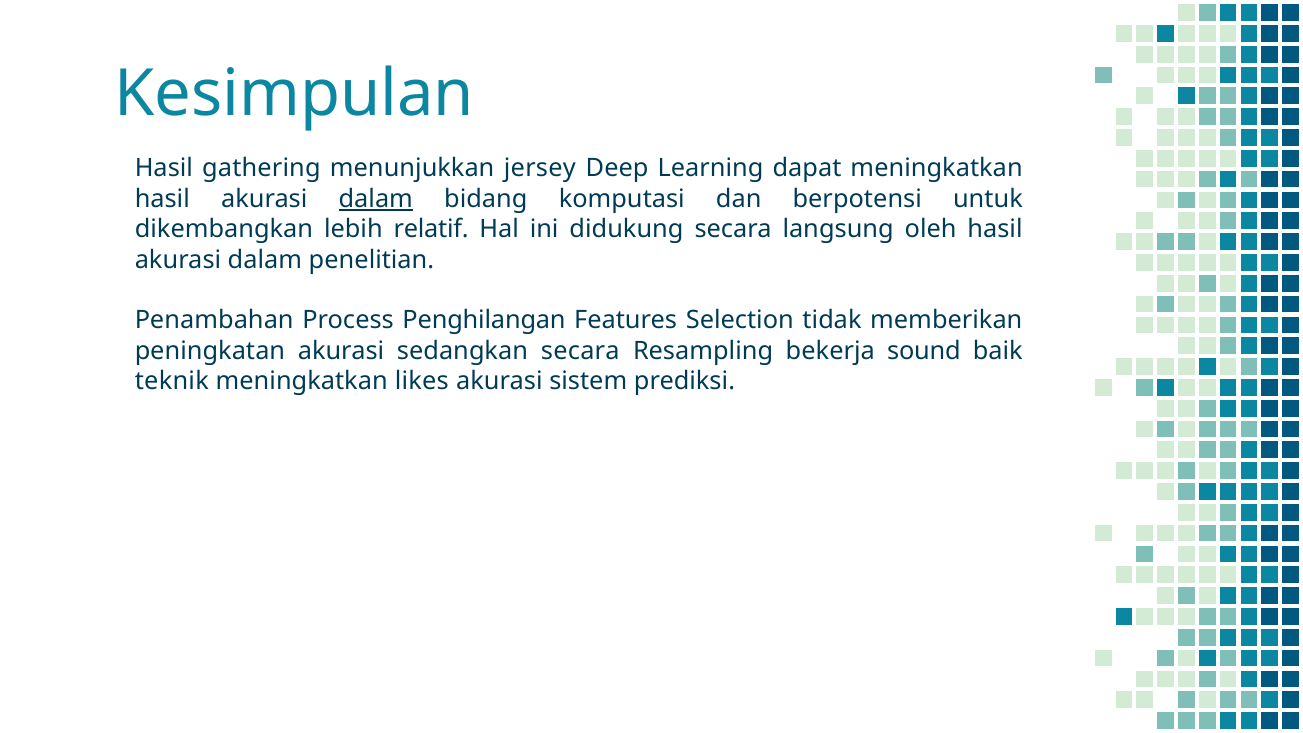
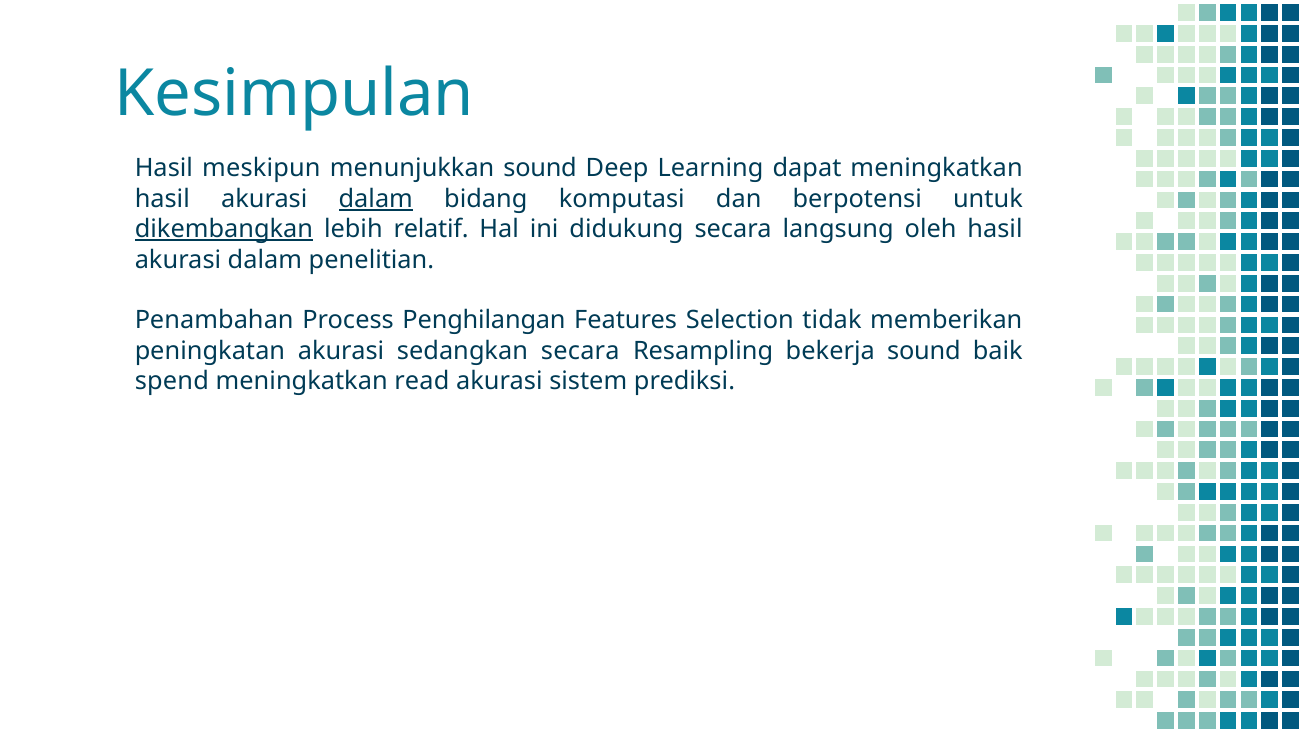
gathering: gathering -> meskipun
menunjukkan jersey: jersey -> sound
dikembangkan underline: none -> present
teknik: teknik -> spend
likes: likes -> read
